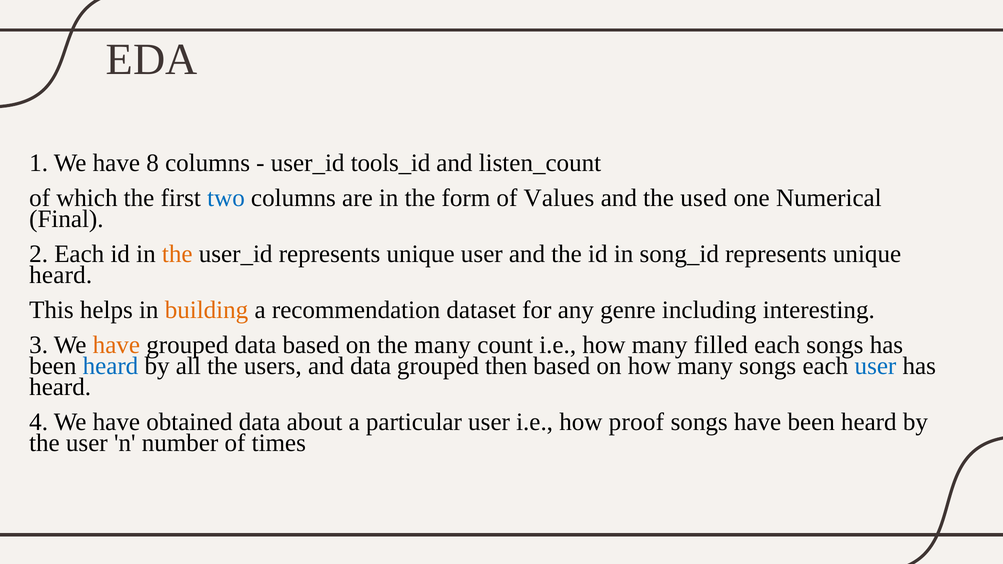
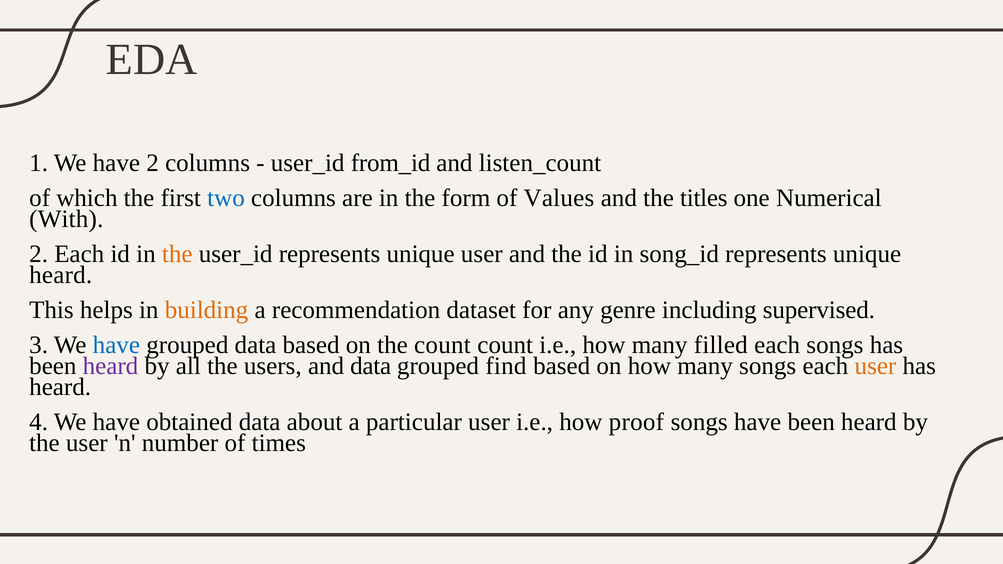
have 8: 8 -> 2
tools_id: tools_id -> from_id
used: used -> titles
Final: Final -> With
interesting: interesting -> supervised
have at (116, 345) colour: orange -> blue
the many: many -> count
heard at (110, 366) colour: blue -> purple
then: then -> find
user at (875, 366) colour: blue -> orange
